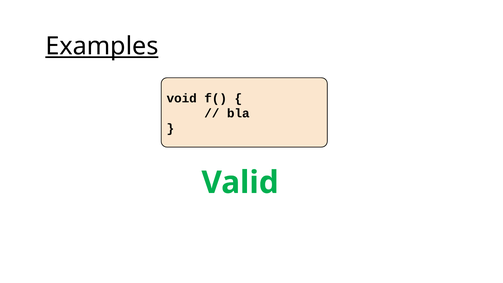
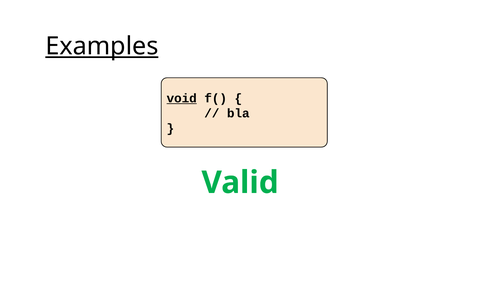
void underline: none -> present
